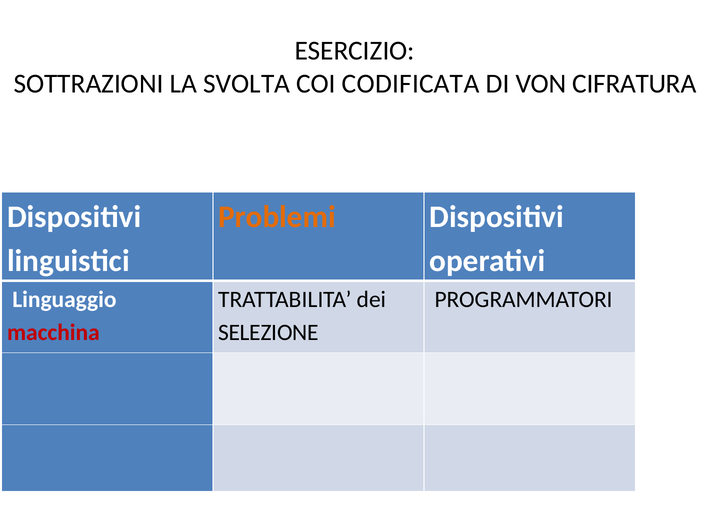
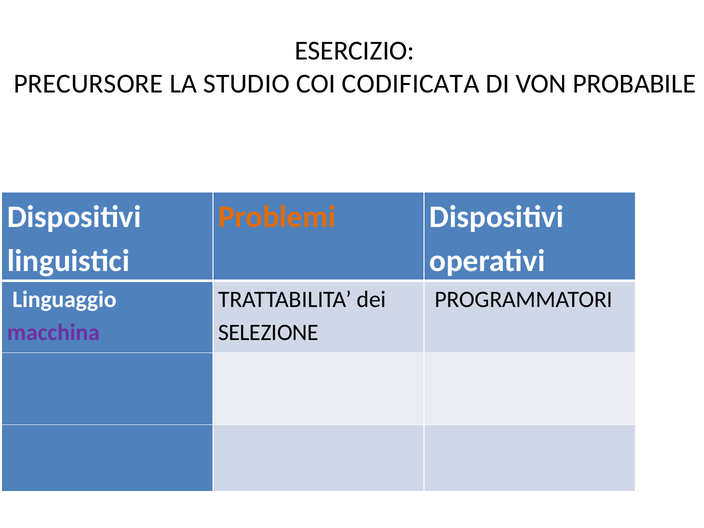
SOTTRAZIONI: SOTTRAZIONI -> PRECURSORE
SVOLTA: SVOLTA -> STUDIO
CIFRATURA: CIFRATURA -> PROBABILE
macchina colour: red -> purple
